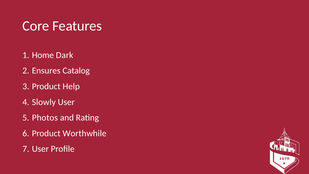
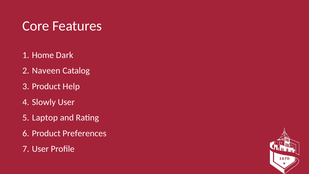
Ensures: Ensures -> Naveen
Photos: Photos -> Laptop
Worthwhile: Worthwhile -> Preferences
